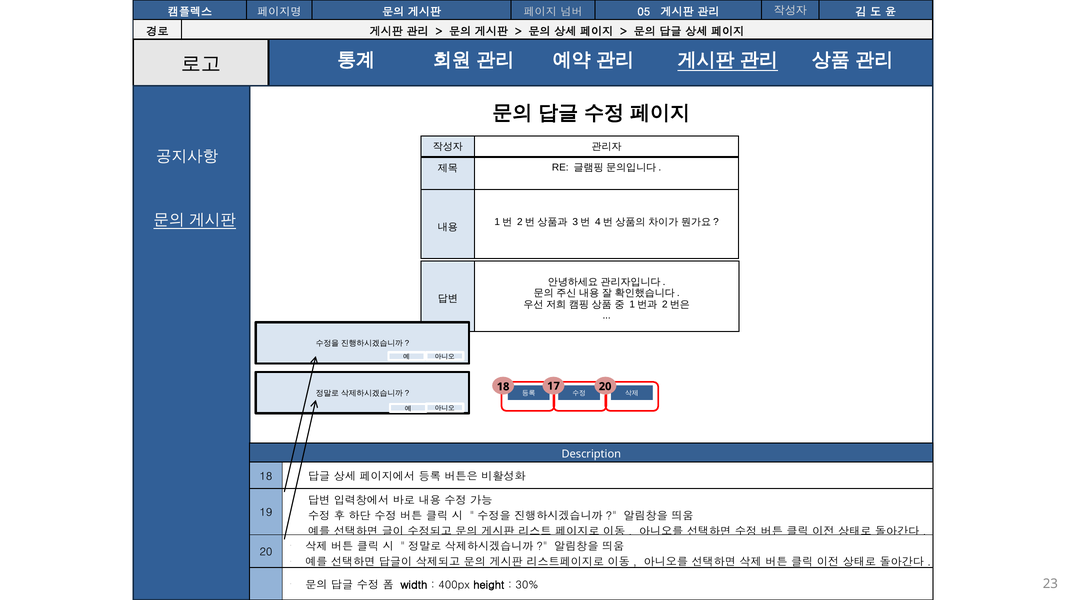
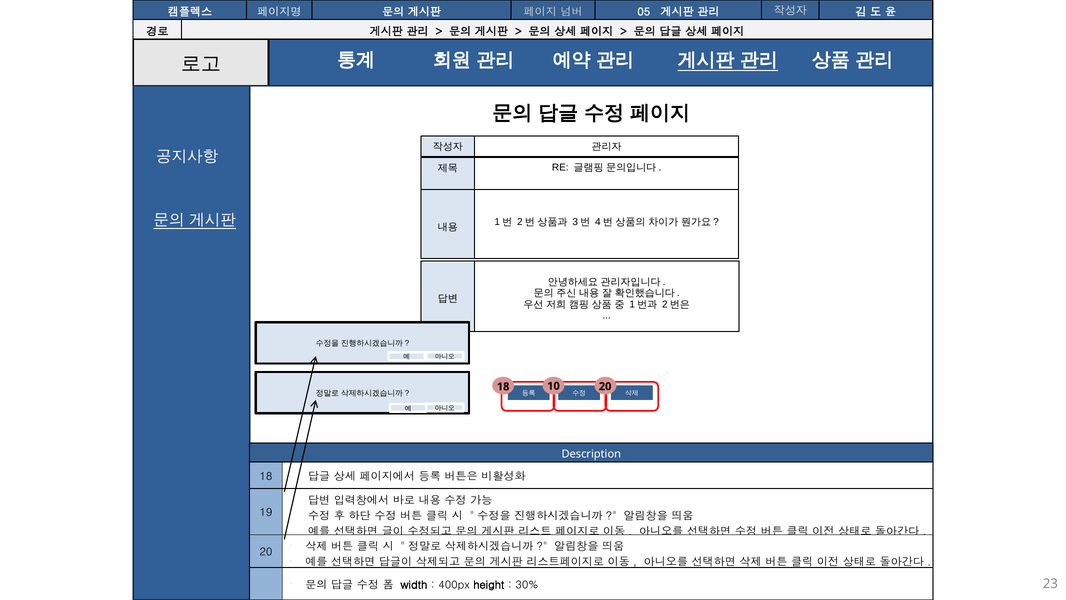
17: 17 -> 10
